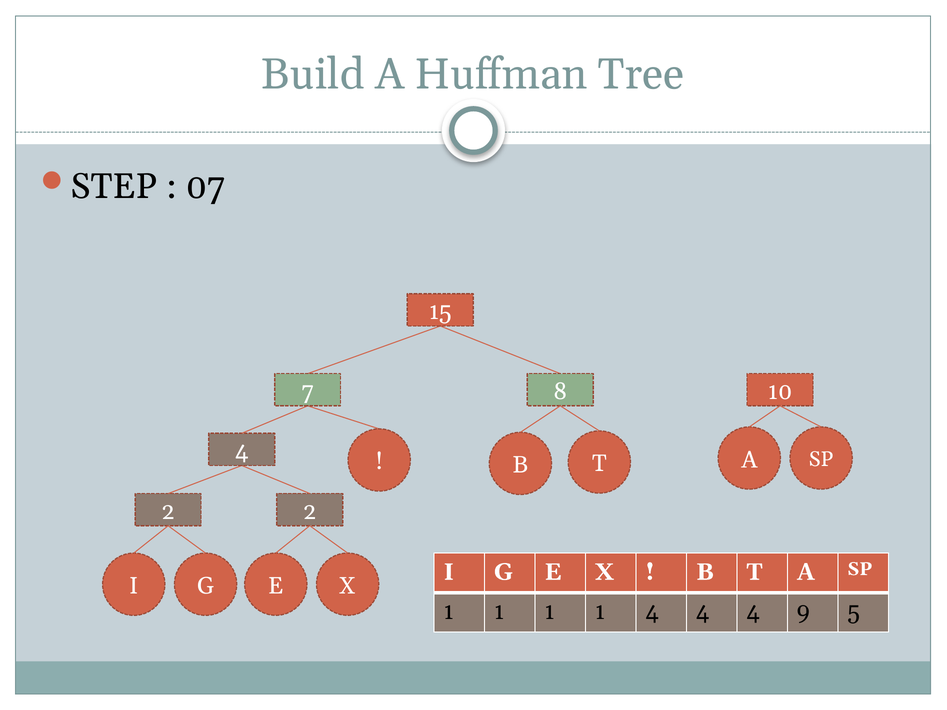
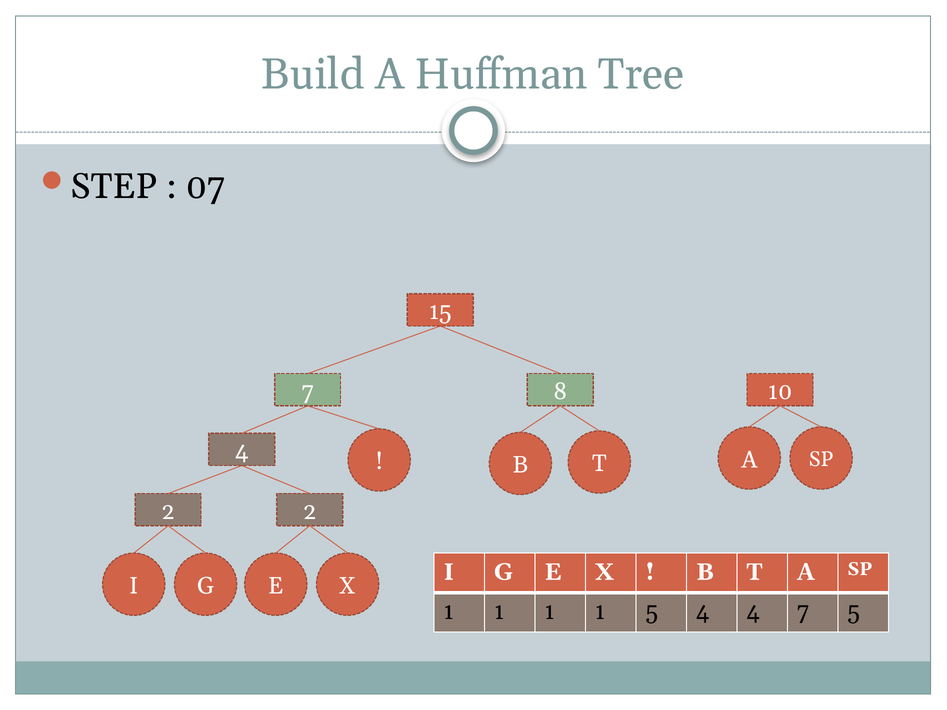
1 4: 4 -> 5
4 4 9: 9 -> 7
